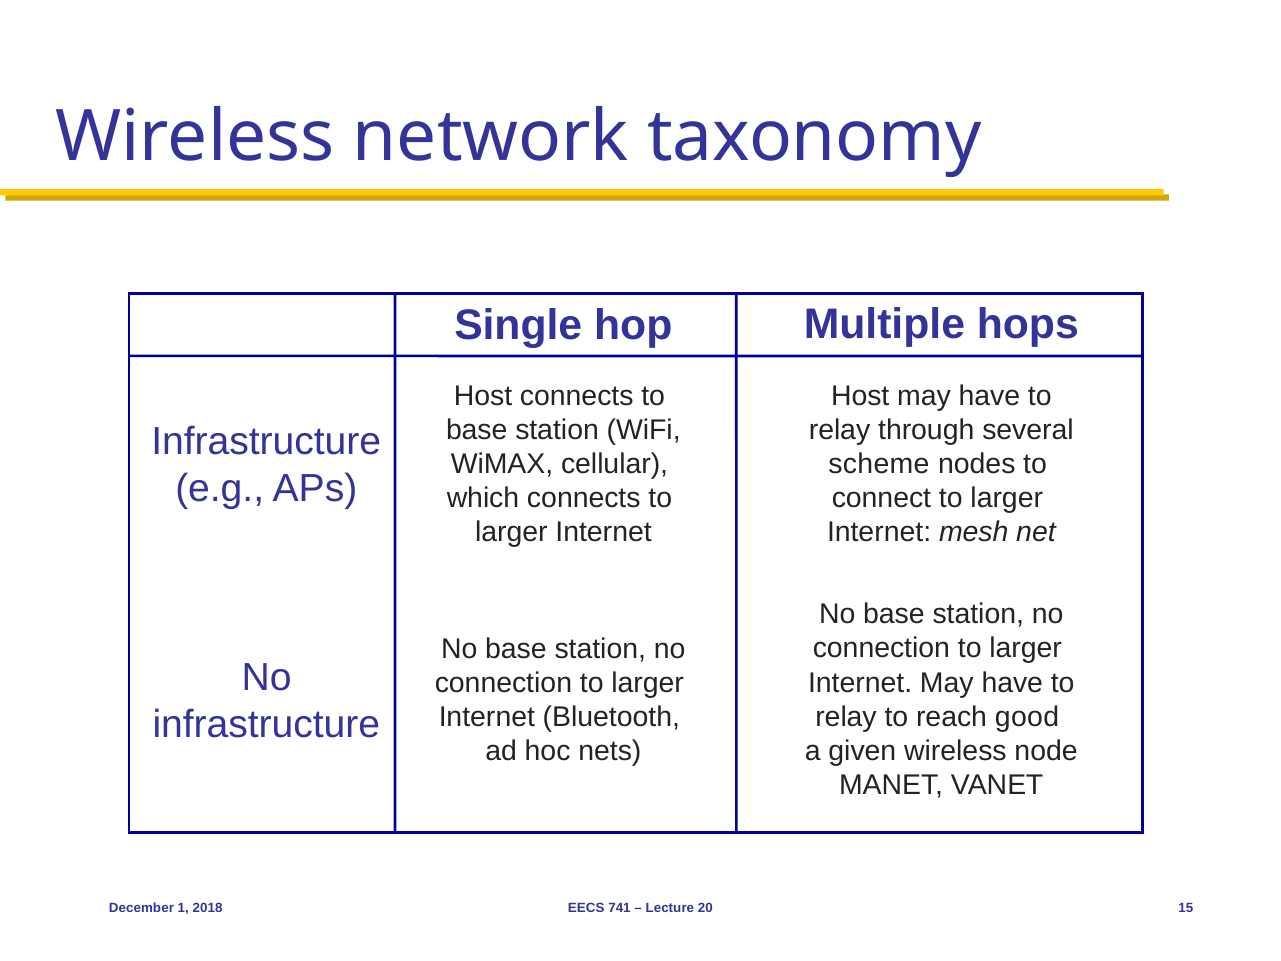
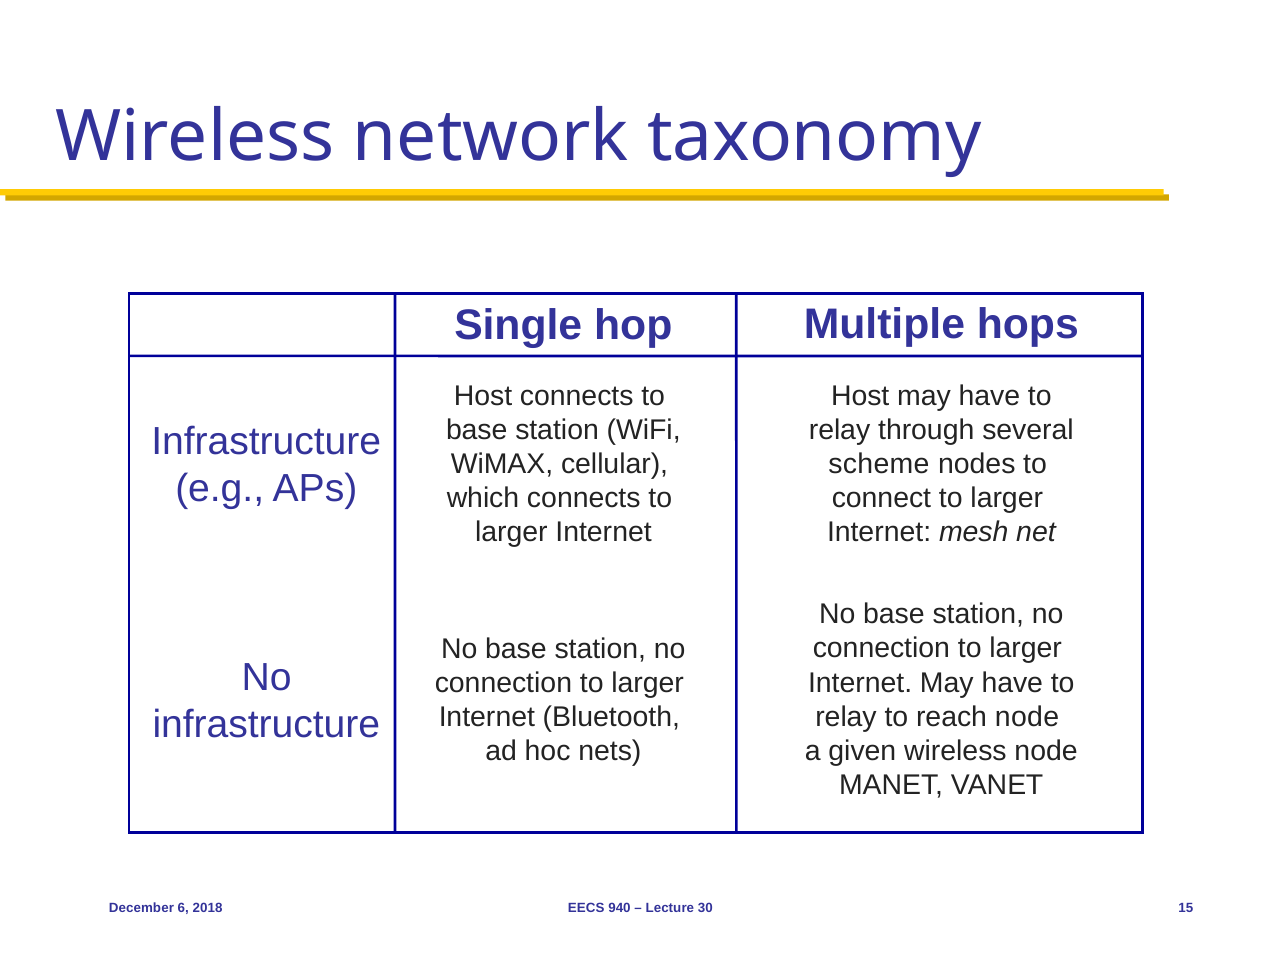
reach good: good -> node
1: 1 -> 6
741: 741 -> 940
20: 20 -> 30
